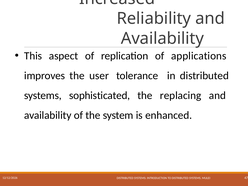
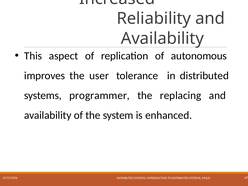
applications: applications -> autonomous
sophisticated: sophisticated -> programmer
